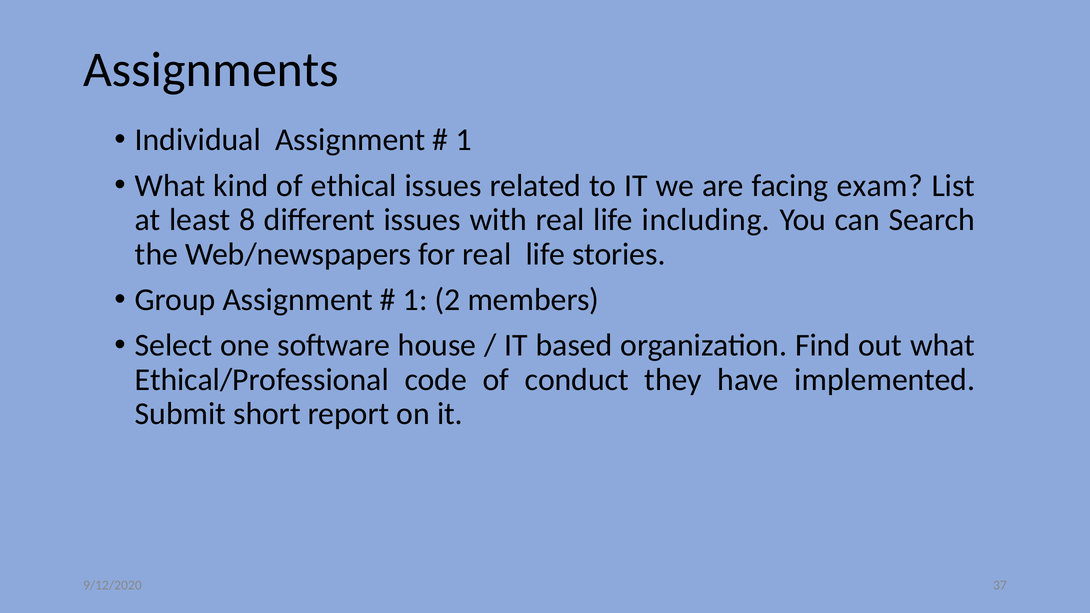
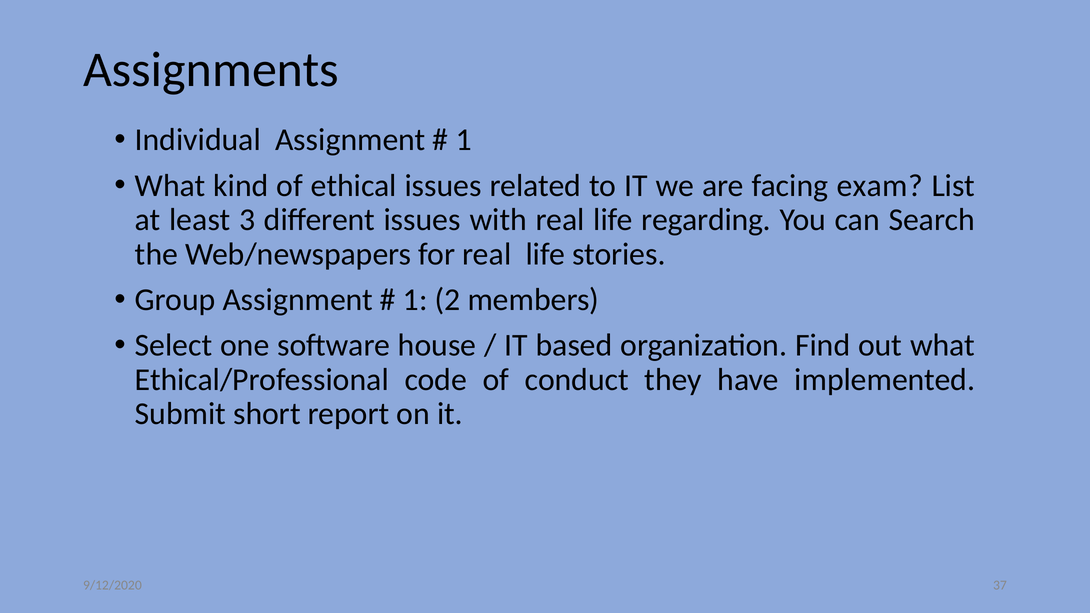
8: 8 -> 3
including: including -> regarding
